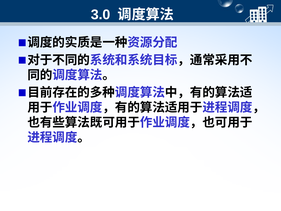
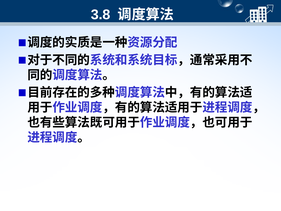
3.0: 3.0 -> 3.8
